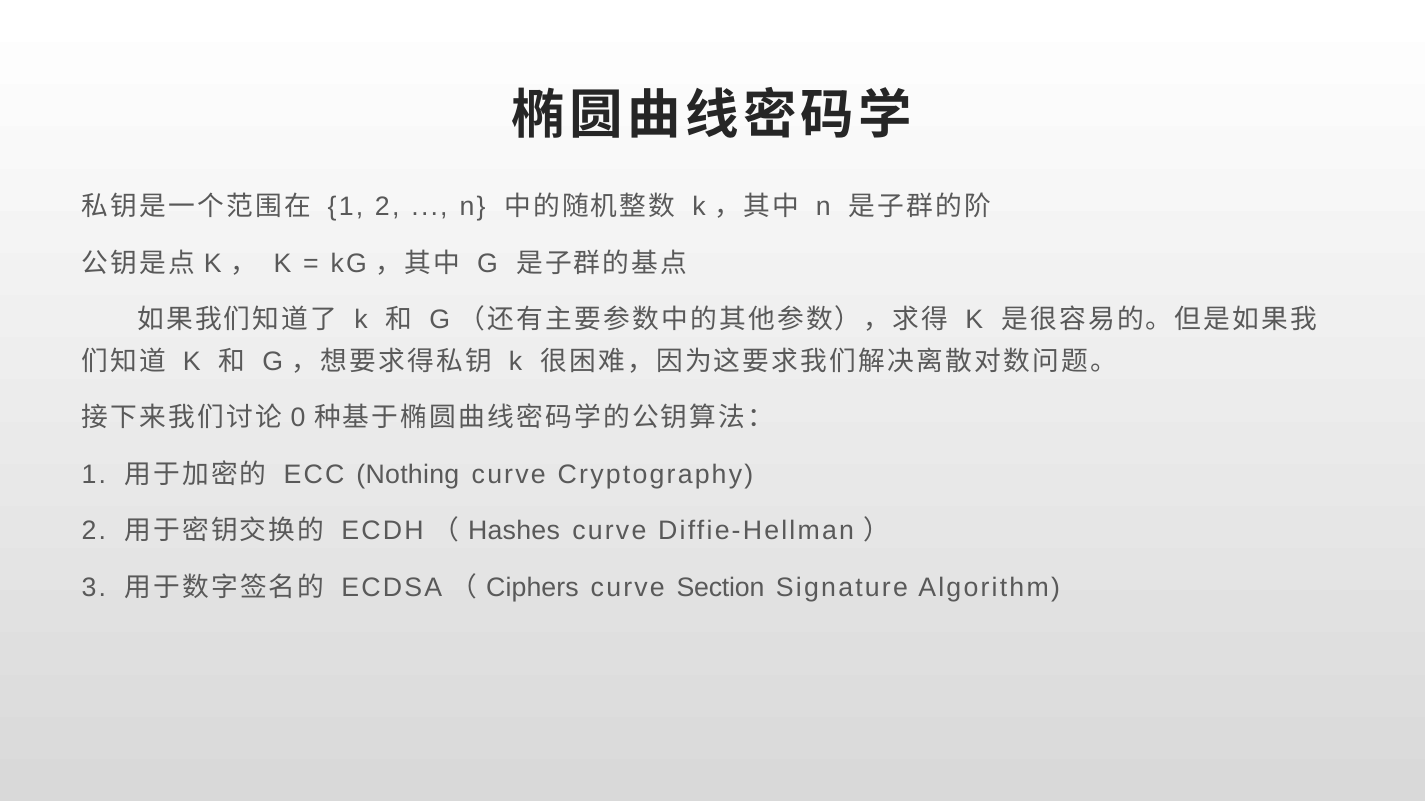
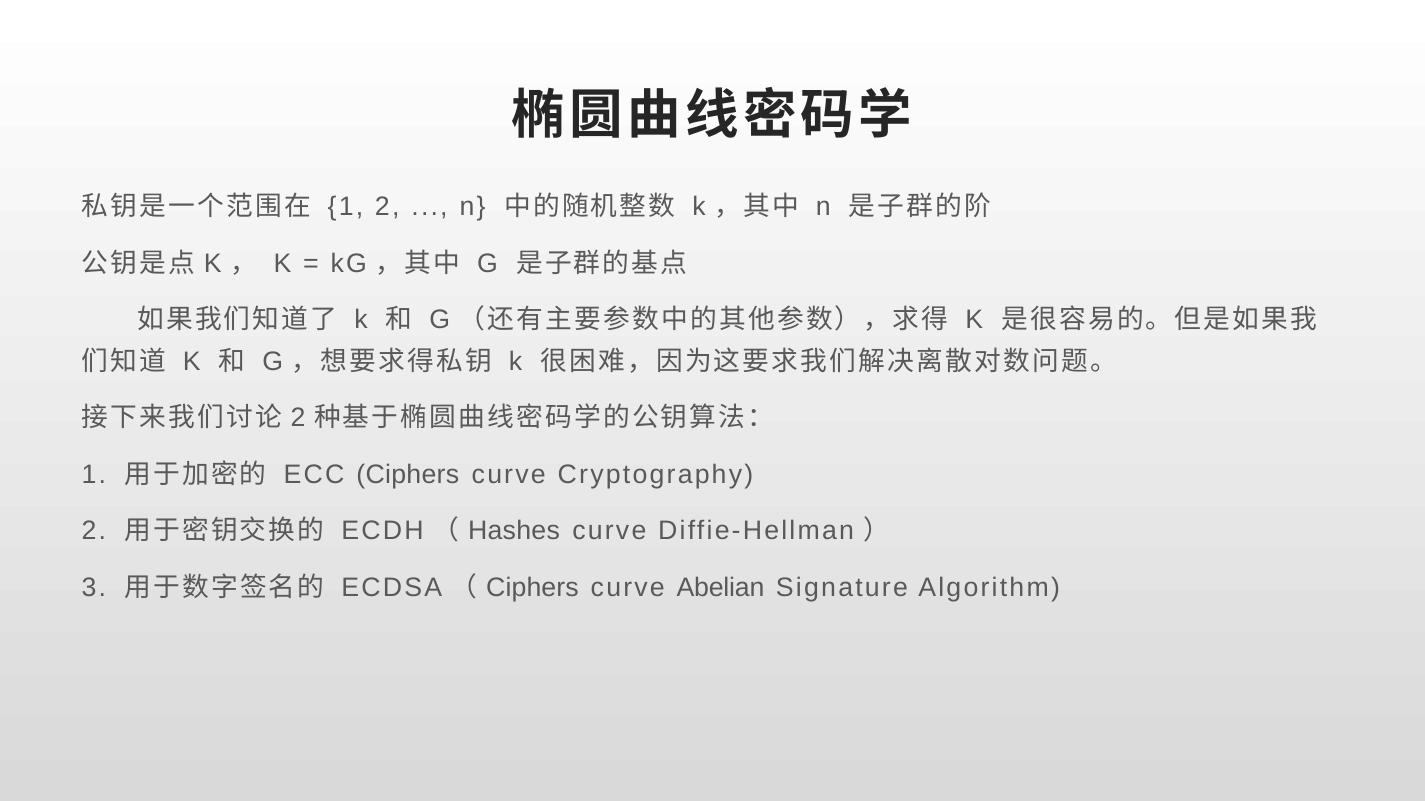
0 at (298, 418): 0 -> 2
ECC Nothing: Nothing -> Ciphers
Section: Section -> Abelian
